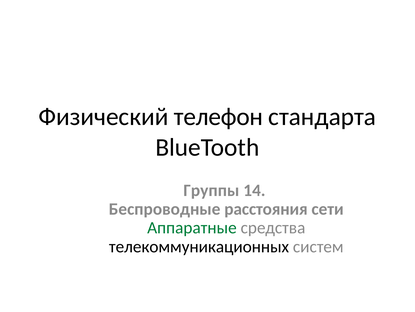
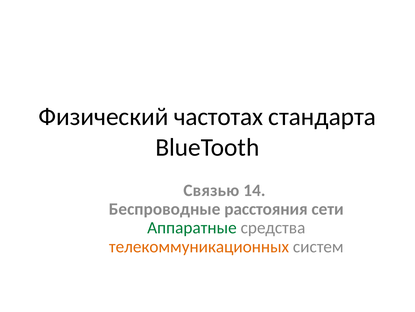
телефон: телефон -> частотах
Группы: Группы -> Связью
телекоммуникационных colour: black -> orange
